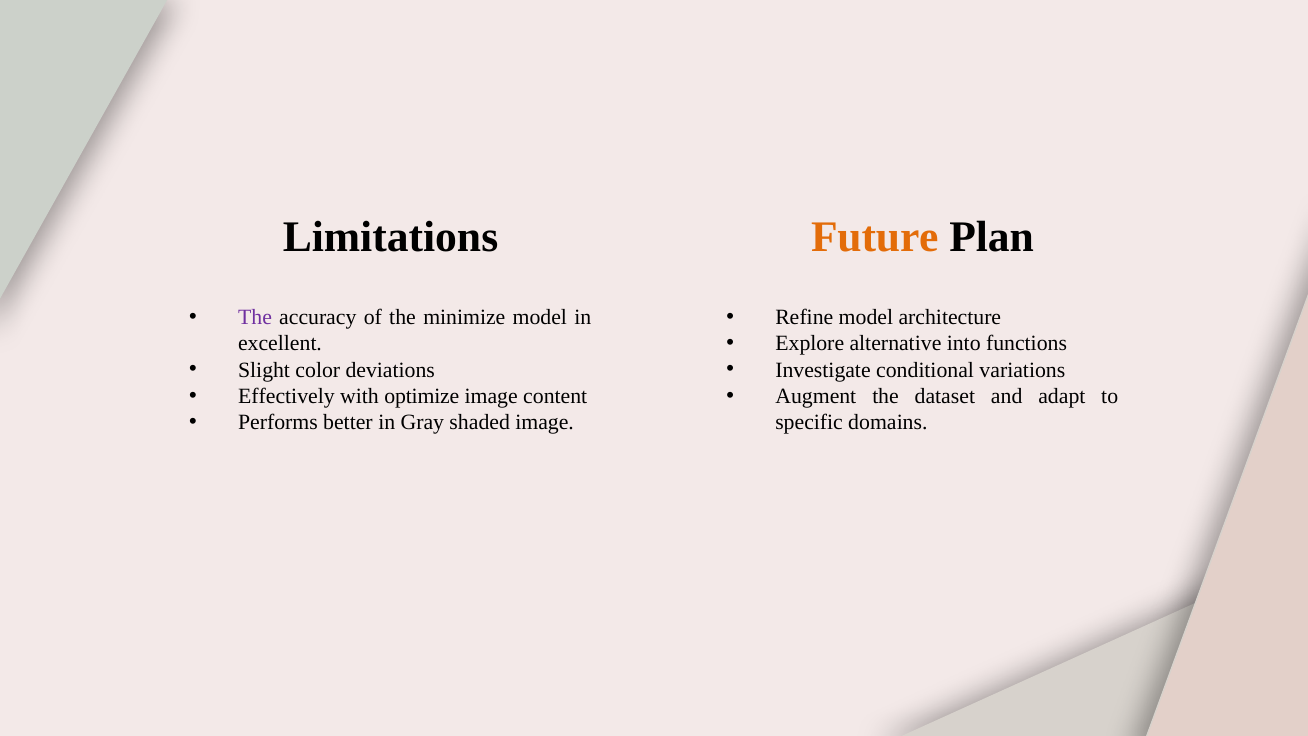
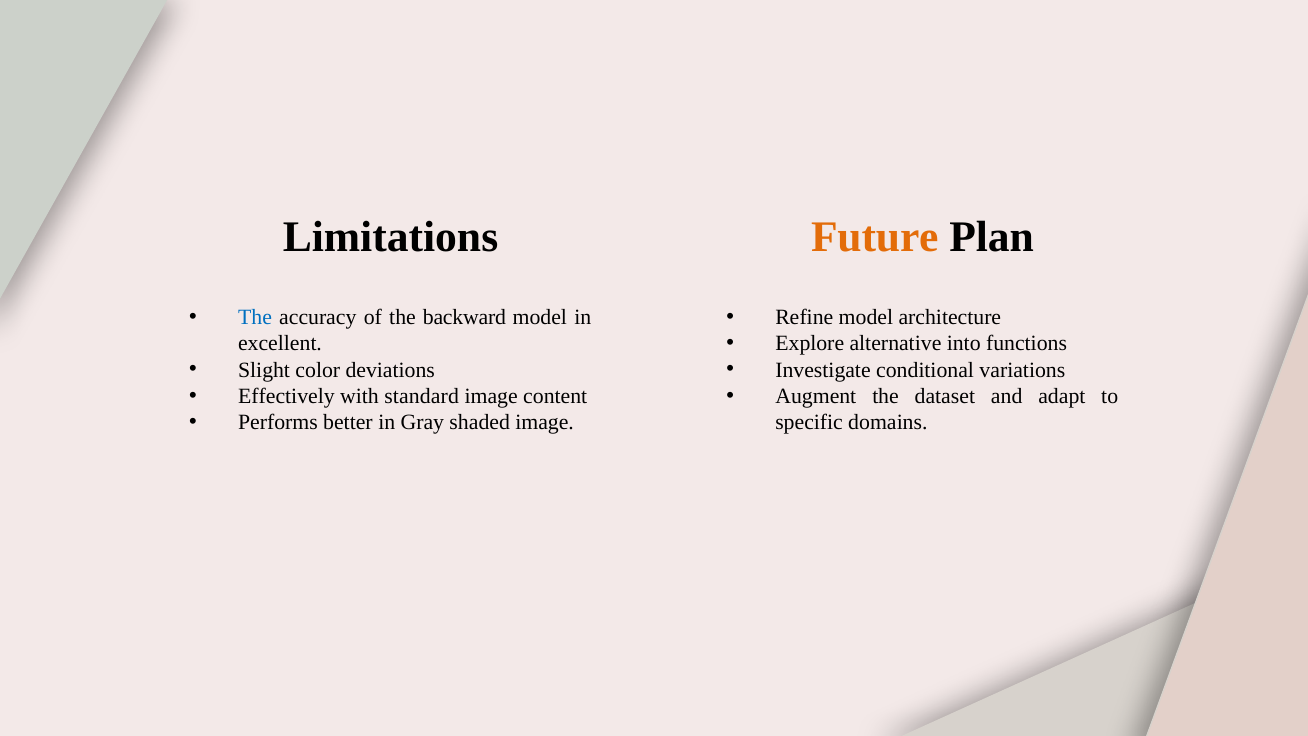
The at (255, 317) colour: purple -> blue
minimize: minimize -> backward
optimize: optimize -> standard
